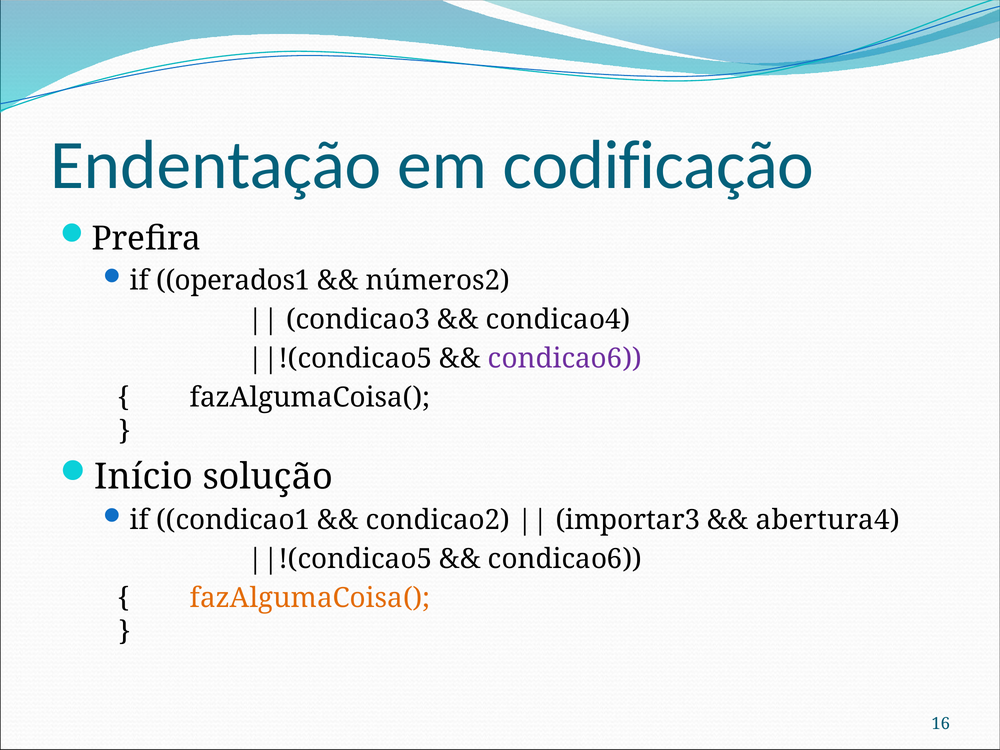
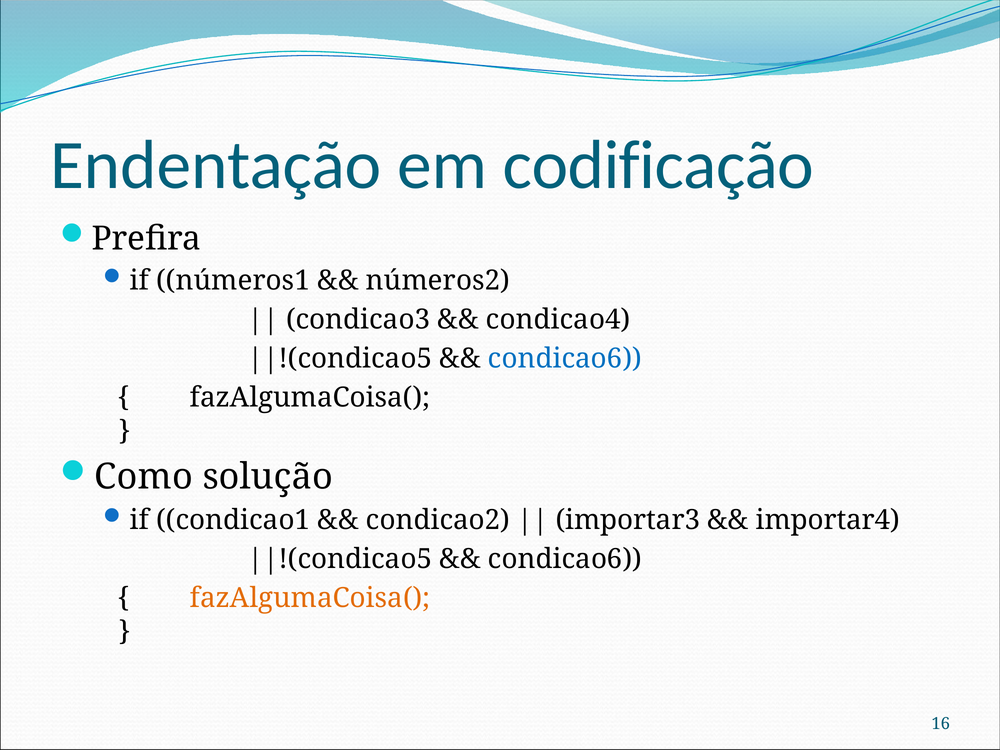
operados1: operados1 -> números1
condicao6 at (565, 359) colour: purple -> blue
Início: Início -> Como
abertura4: abertura4 -> importar4
